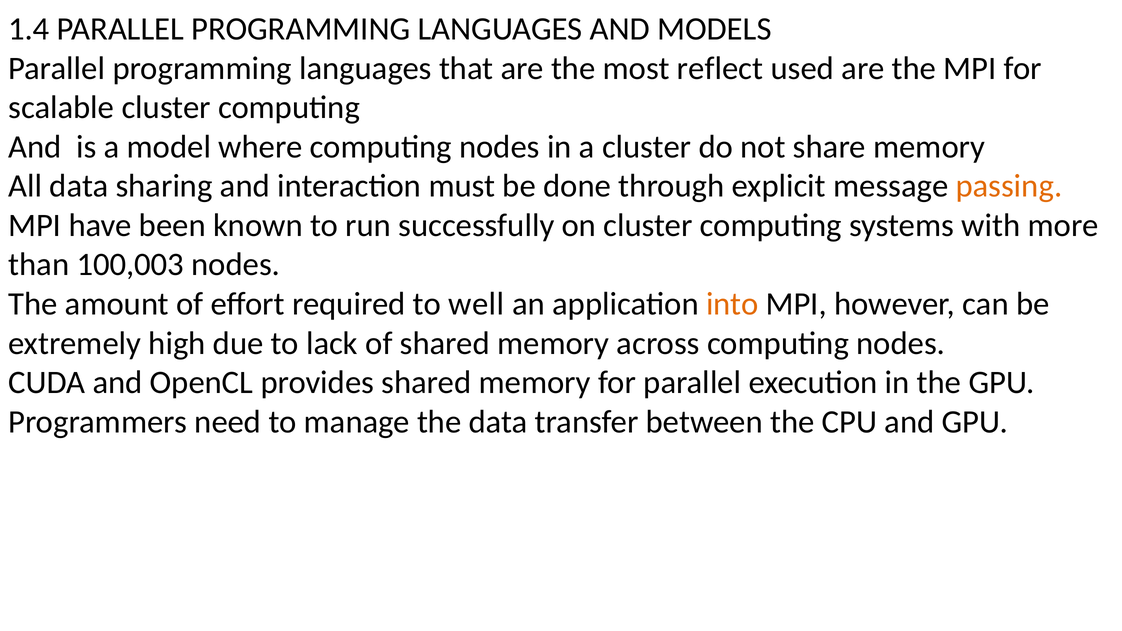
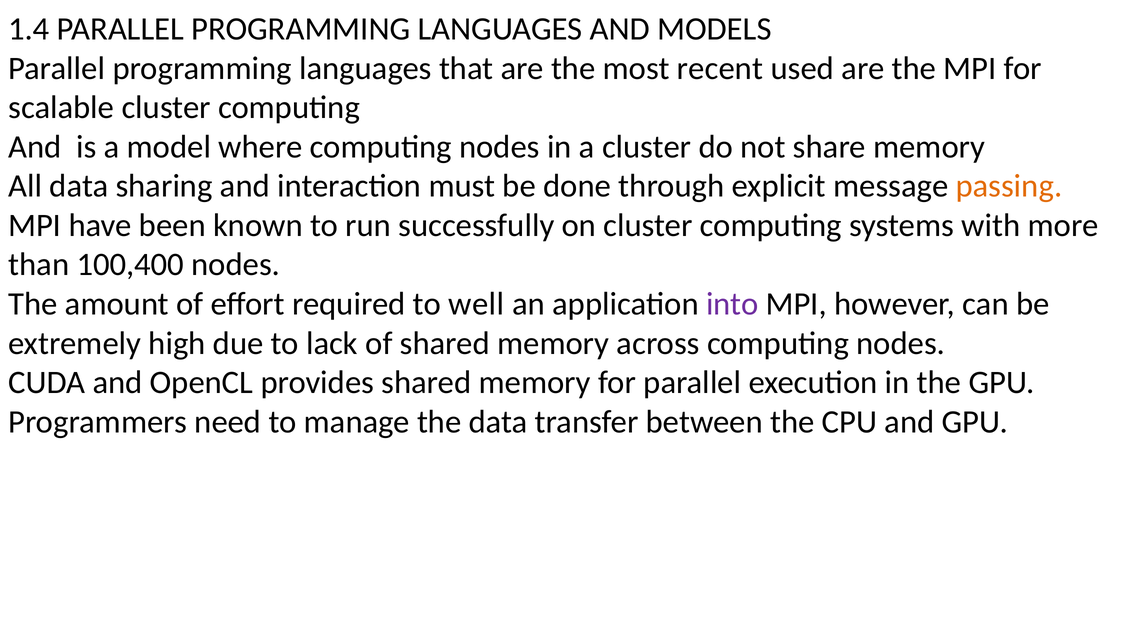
reflect: reflect -> recent
100,003: 100,003 -> 100,400
into colour: orange -> purple
